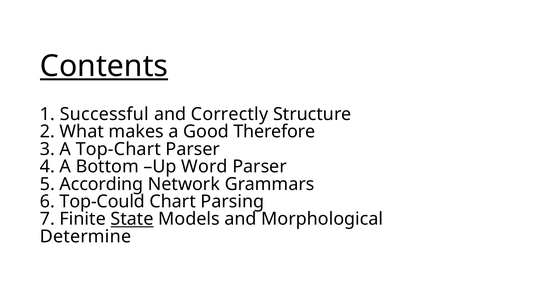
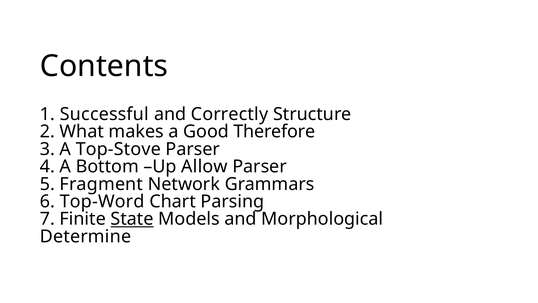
Contents underline: present -> none
Top-Chart: Top-Chart -> Top-Stove
Word: Word -> Allow
According: According -> Fragment
Top-Could: Top-Could -> Top-Word
